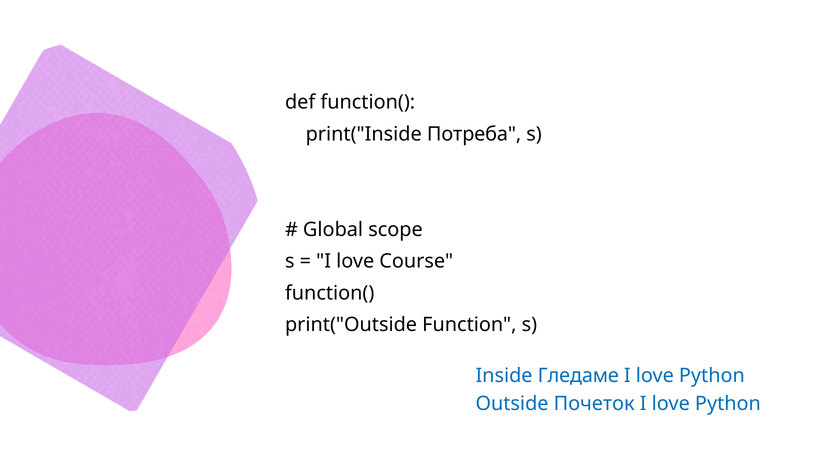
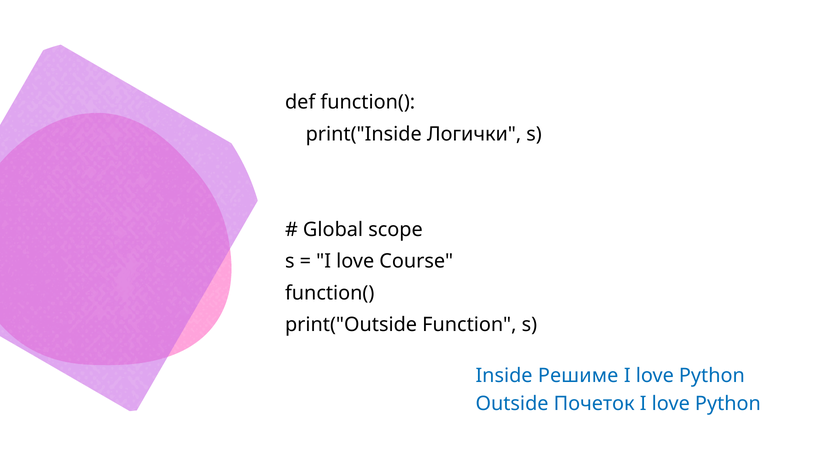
Потреба: Потреба -> Логички
Гледаме: Гледаме -> Решиме
